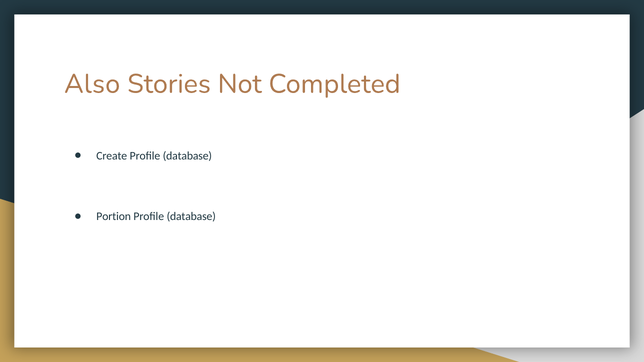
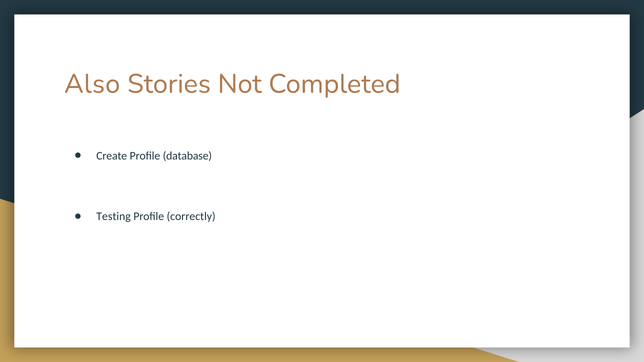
Portion: Portion -> Testing
database at (191, 217): database -> correctly
